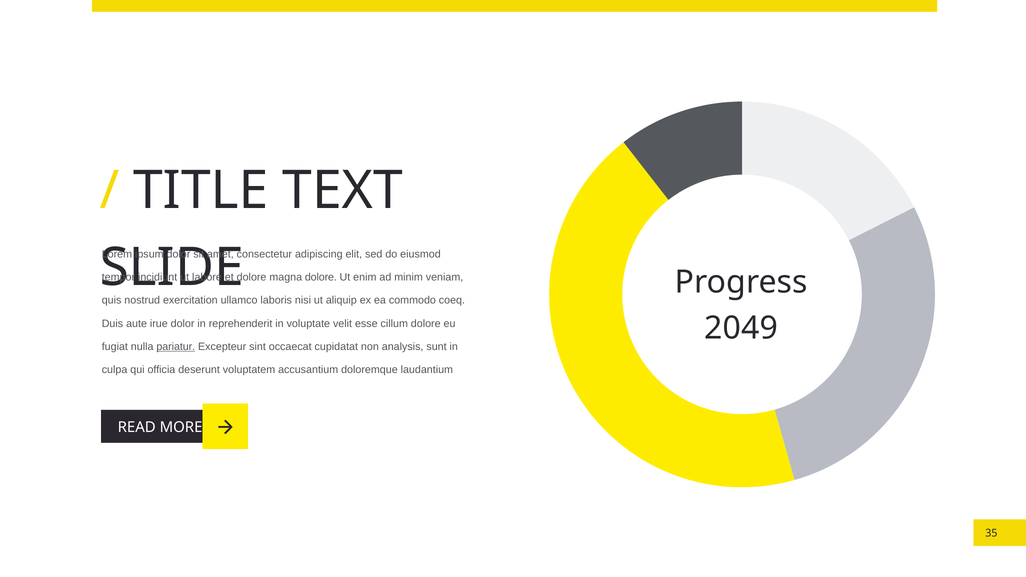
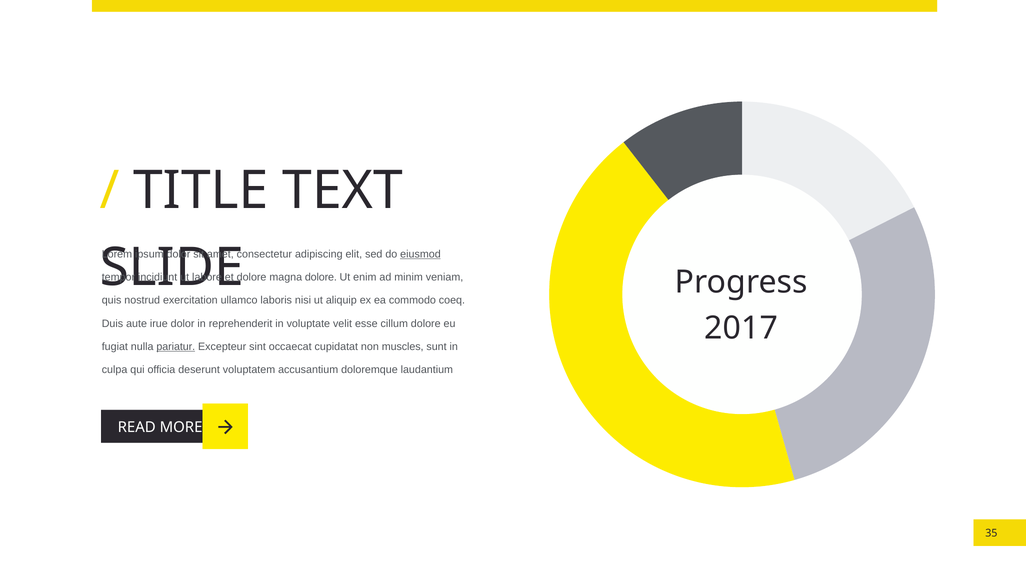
eiusmod underline: none -> present
2049: 2049 -> 2017
analysis: analysis -> muscles
